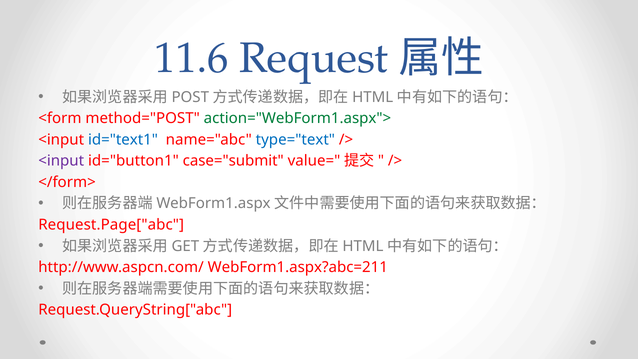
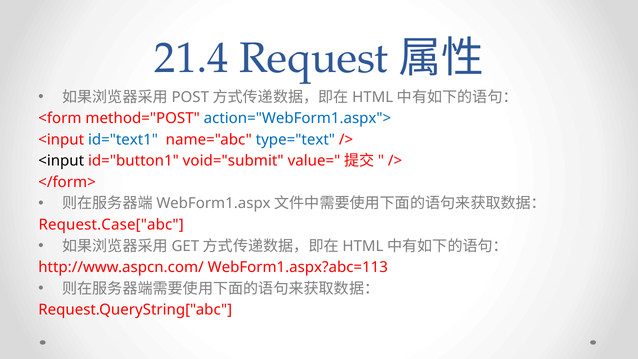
11.6: 11.6 -> 21.4
action="WebForm1.aspx"> colour: green -> blue
<input at (61, 161) colour: purple -> black
case="submit: case="submit -> void="submit
Request.Page["abc: Request.Page["abc -> Request.Case["abc
WebForm1.aspx?abc=211: WebForm1.aspx?abc=211 -> WebForm1.aspx?abc=113
